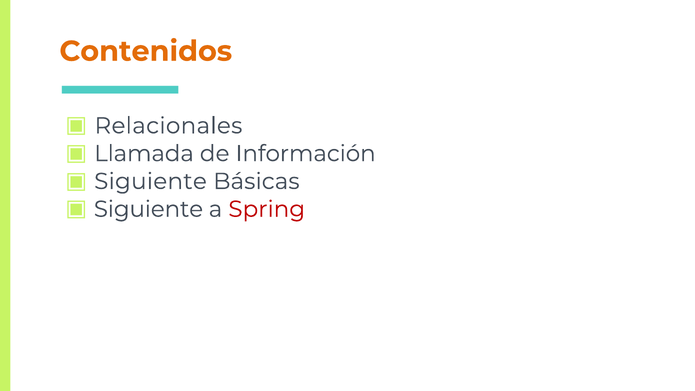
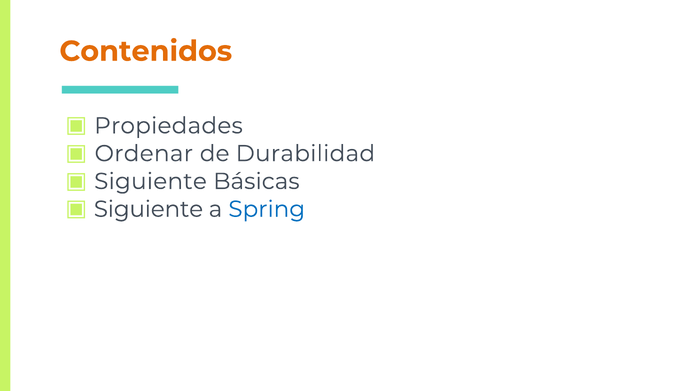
Relacionales: Relacionales -> Propiedades
Llamada: Llamada -> Ordenar
Información: Información -> Durabilidad
Spring colour: red -> blue
